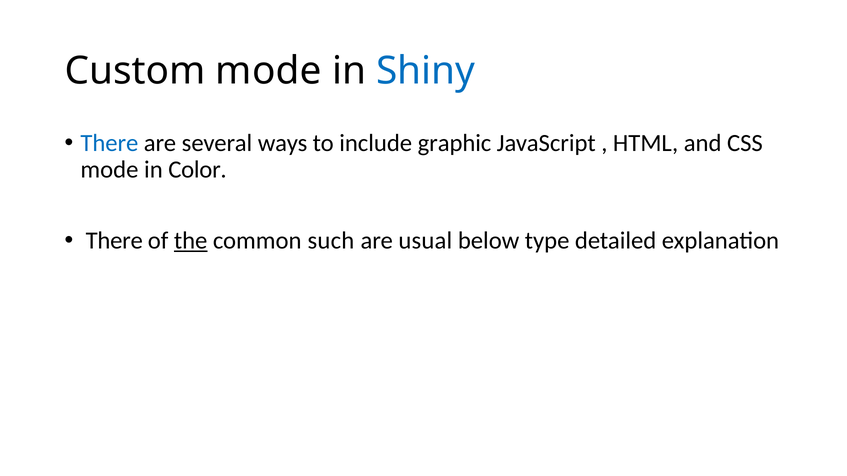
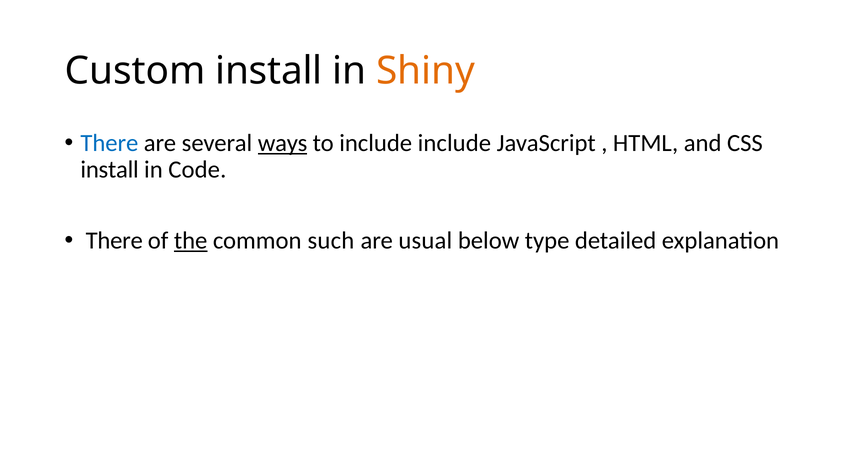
Custom mode: mode -> install
Shiny colour: blue -> orange
ways underline: none -> present
include graphic: graphic -> include
mode at (109, 170): mode -> install
Color: Color -> Code
